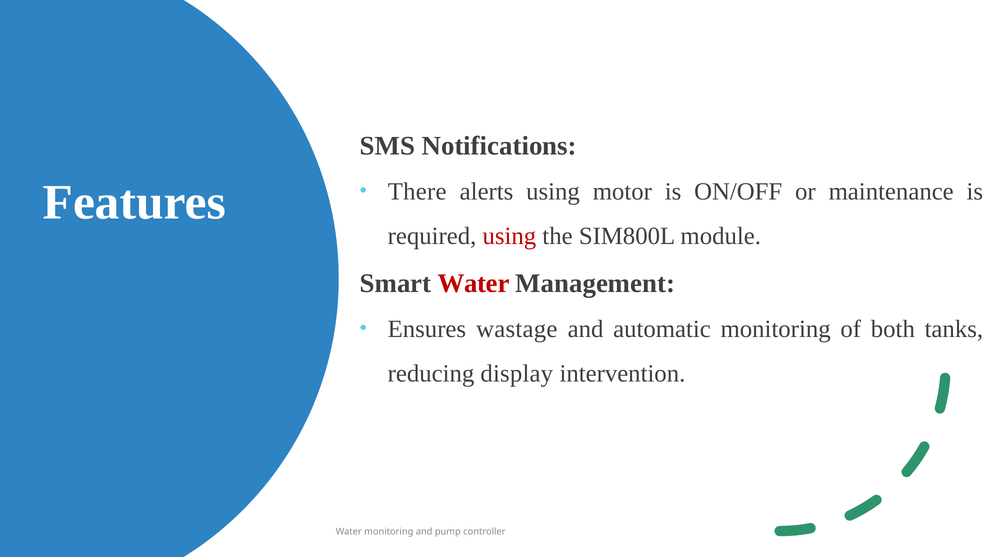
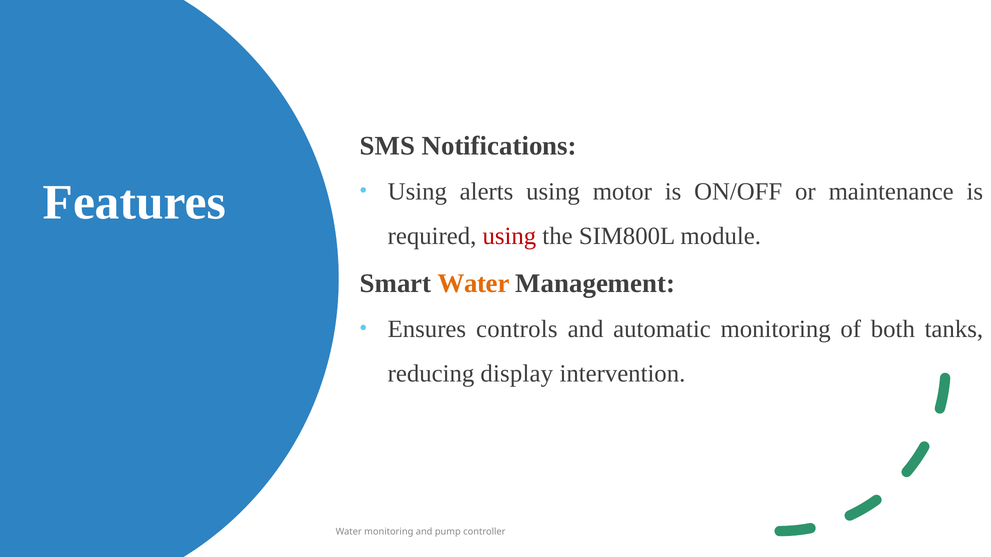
There at (417, 192): There -> Using
Water at (474, 284) colour: red -> orange
wastage: wastage -> controls
